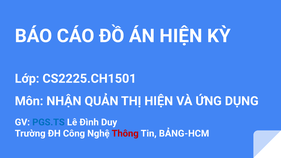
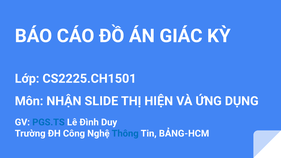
ÁN HIỆN: HIỆN -> GIÁC
QUẢN: QUẢN -> SLIDE
Thông colour: red -> blue
